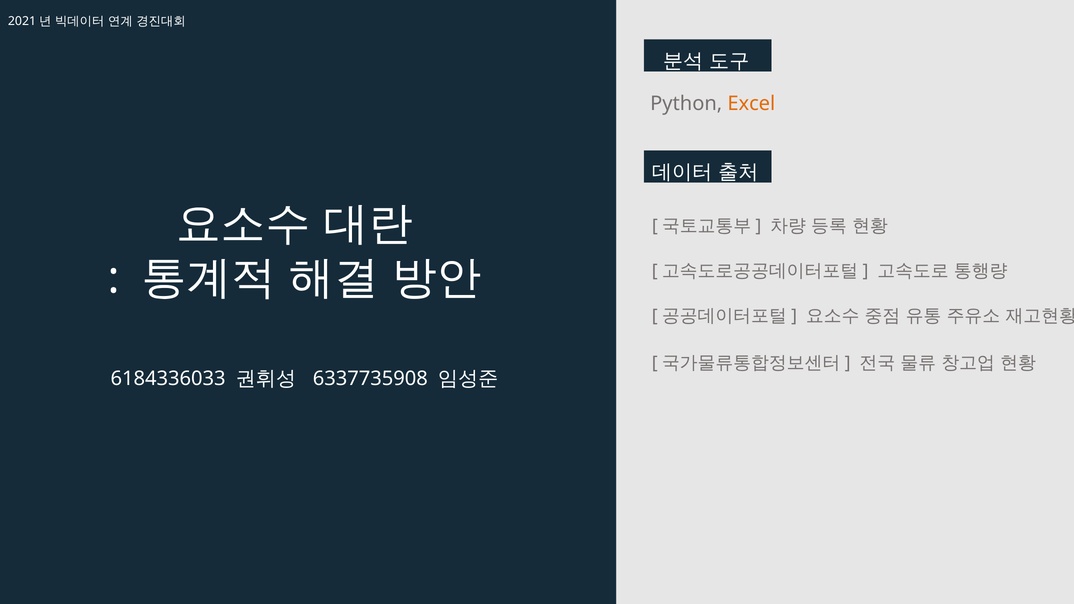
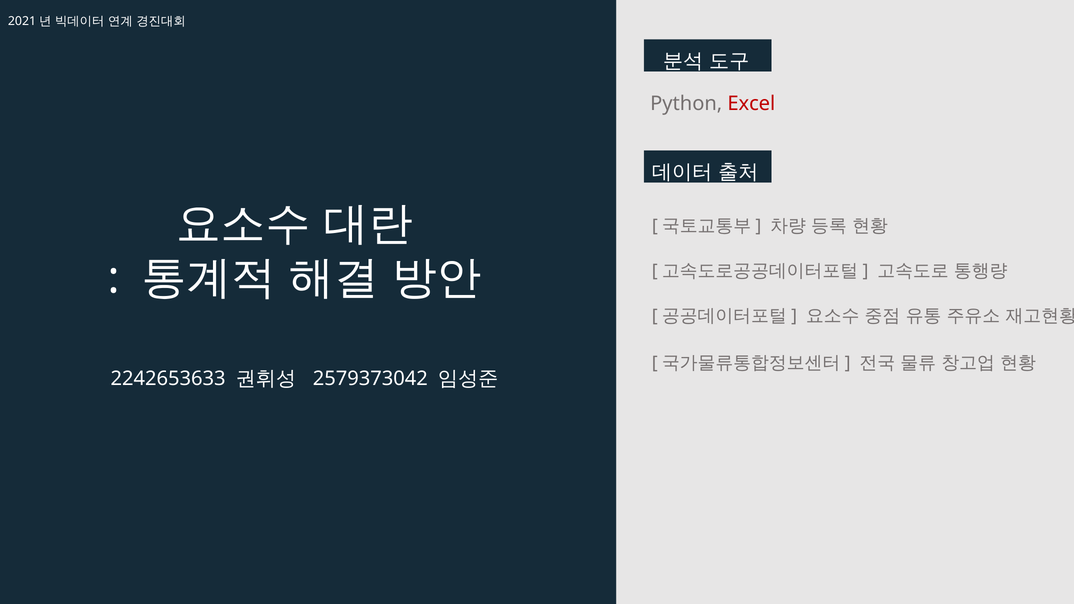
Excel colour: orange -> red
6184336033: 6184336033 -> 2242653633
6337735908: 6337735908 -> 2579373042
